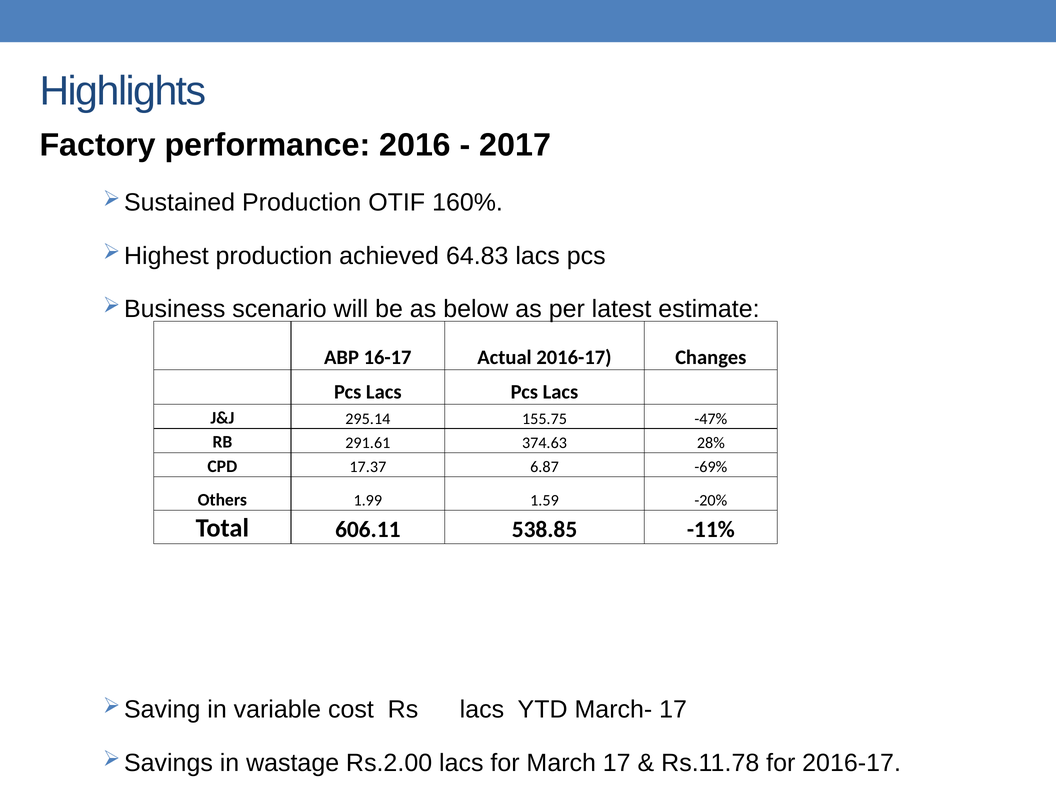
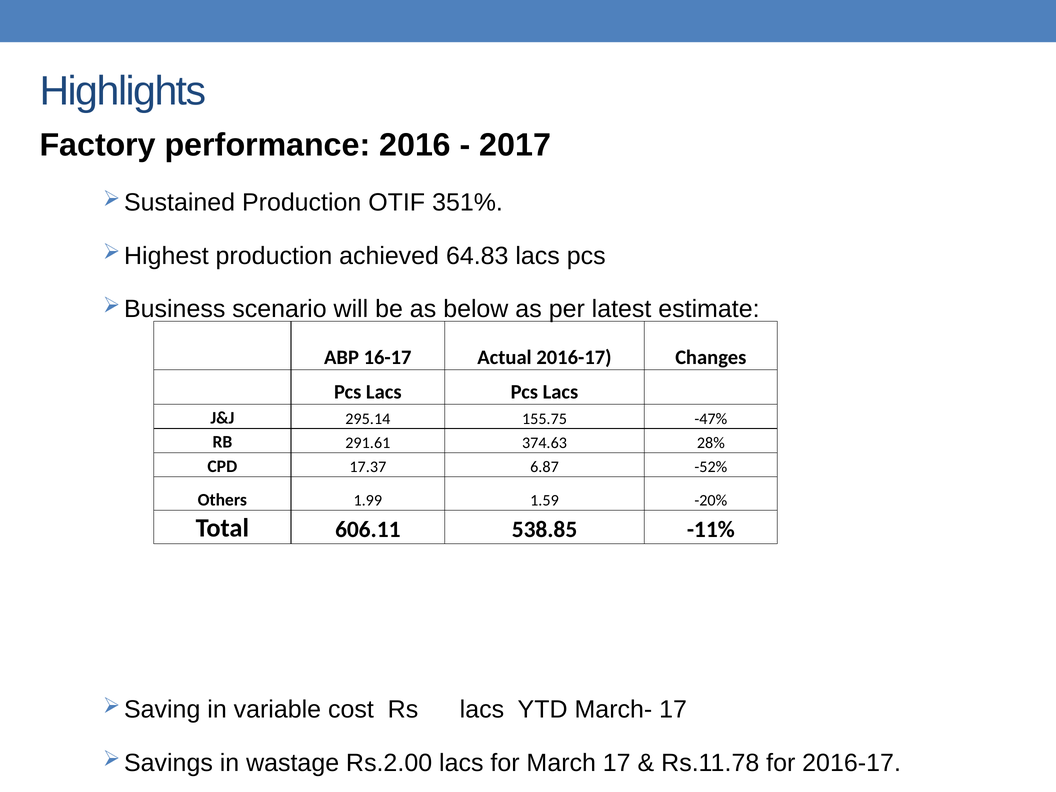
160%: 160% -> 351%
-69%: -69% -> -52%
